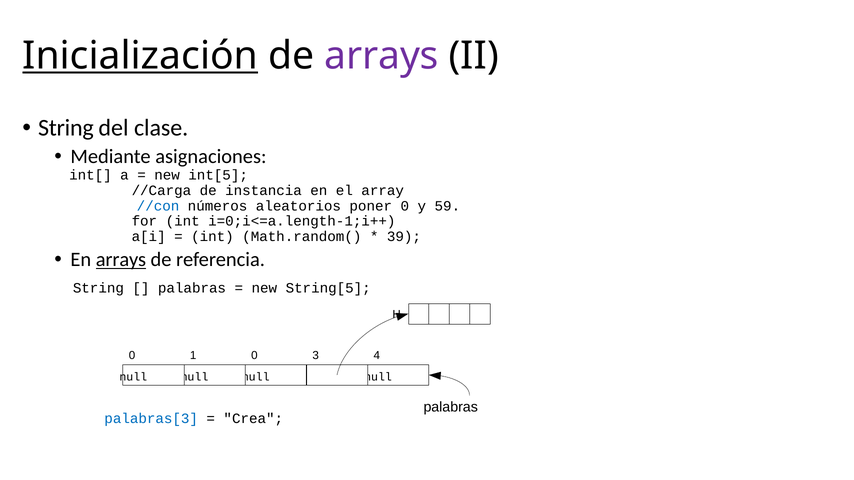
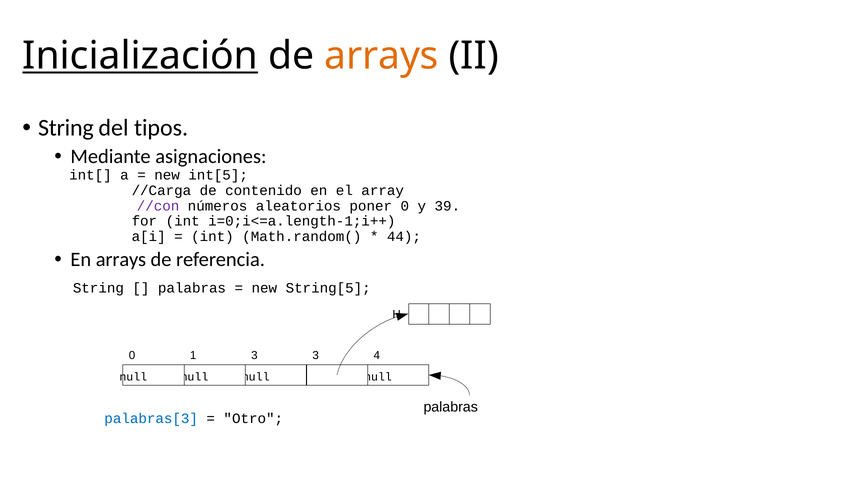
arrays at (382, 56) colour: purple -> orange
clase: clase -> tipos
instancia: instancia -> contenido
//con colour: blue -> purple
59: 59 -> 39
39: 39 -> 44
arrays at (121, 260) underline: present -> none
1 0: 0 -> 3
Crea: Crea -> Otro
